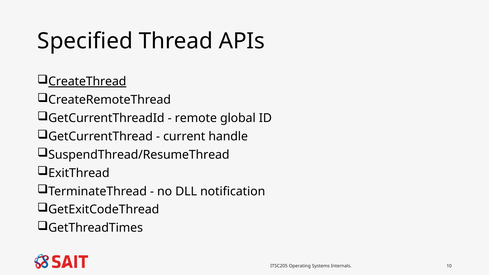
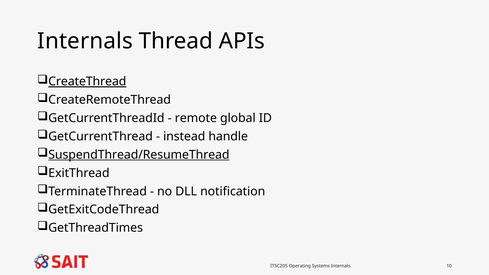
Specified at (85, 41): Specified -> Internals
current: current -> instead
SuspendThread/ResumeThread underline: none -> present
